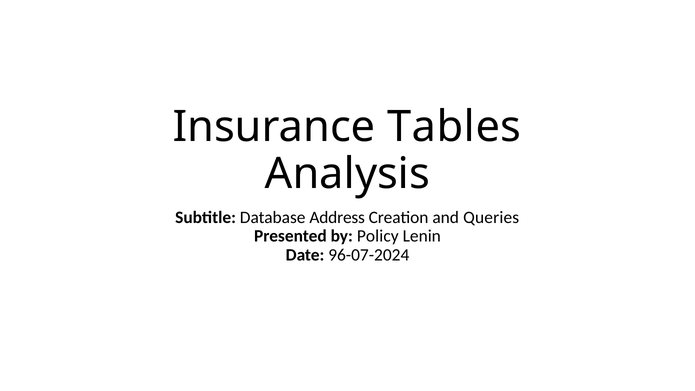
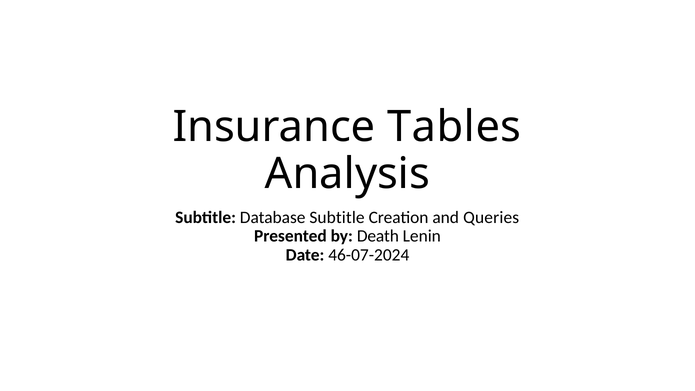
Database Address: Address -> Subtitle
Policy: Policy -> Death
96-07-2024: 96-07-2024 -> 46-07-2024
